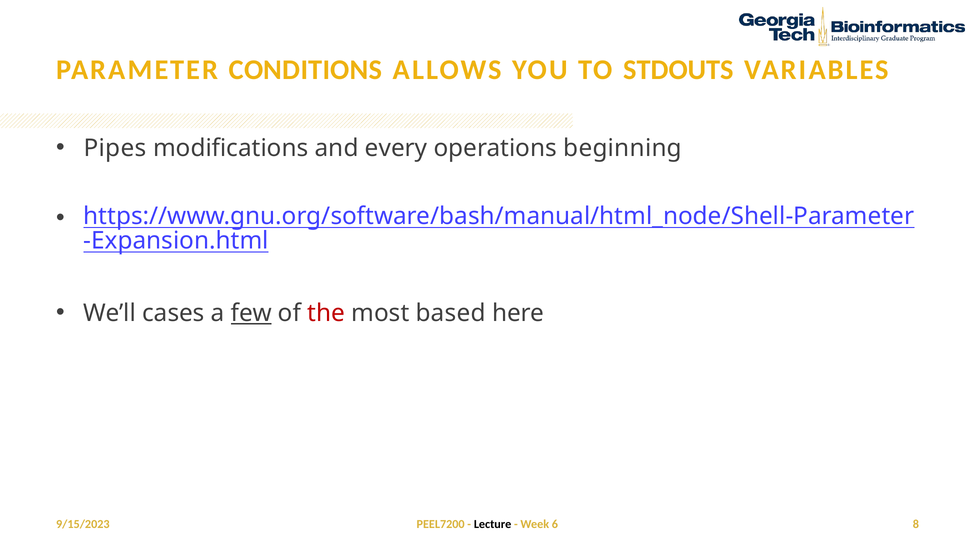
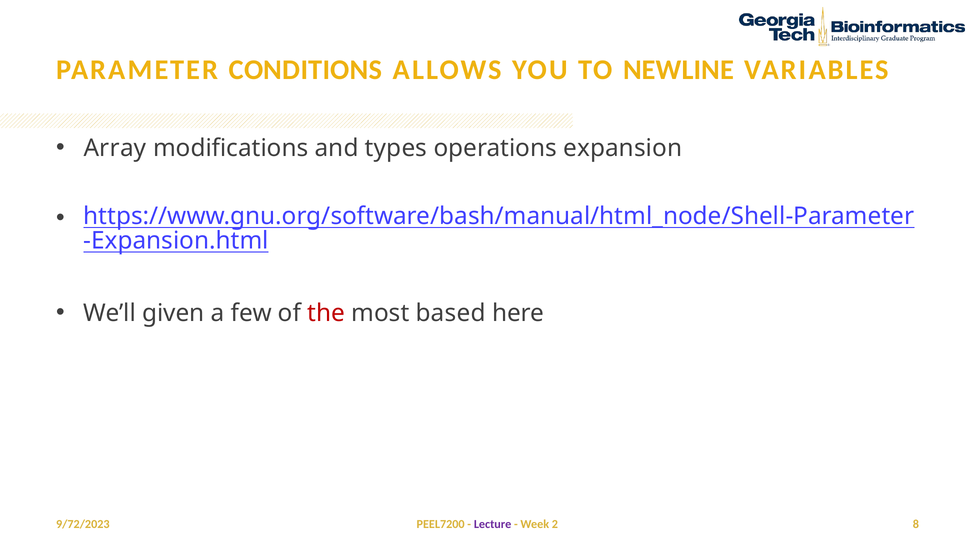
STDOUTS: STDOUTS -> NEWLINE
Pipes: Pipes -> Array
every: every -> types
beginning: beginning -> expansion
cases: cases -> given
few underline: present -> none
Lecture colour: black -> purple
6: 6 -> 2
9/15/2023: 9/15/2023 -> 9/72/2023
